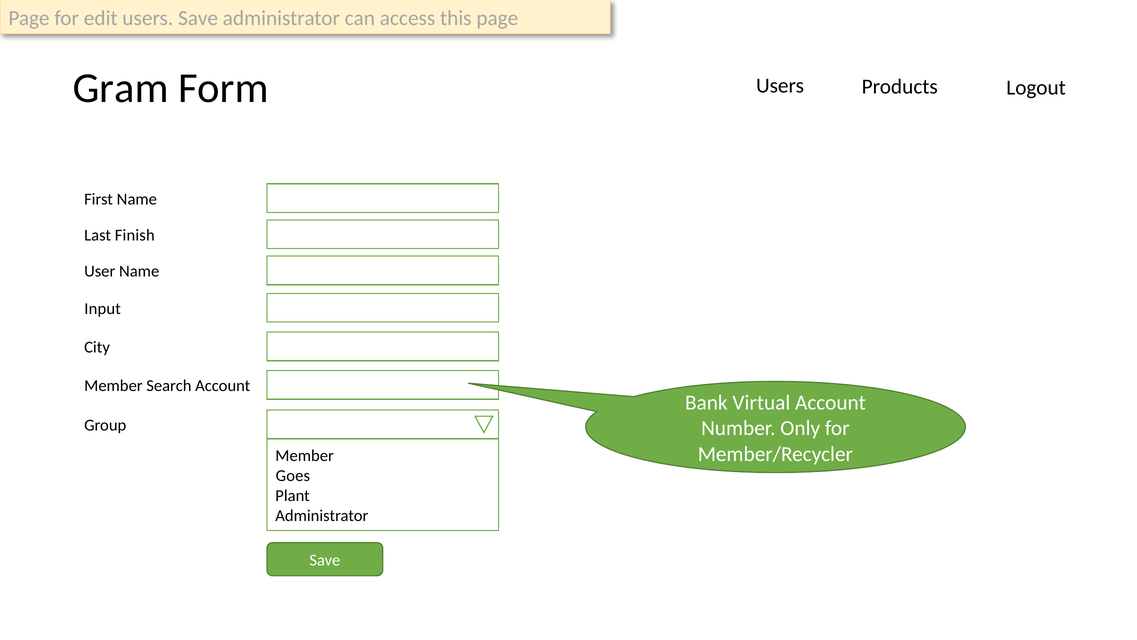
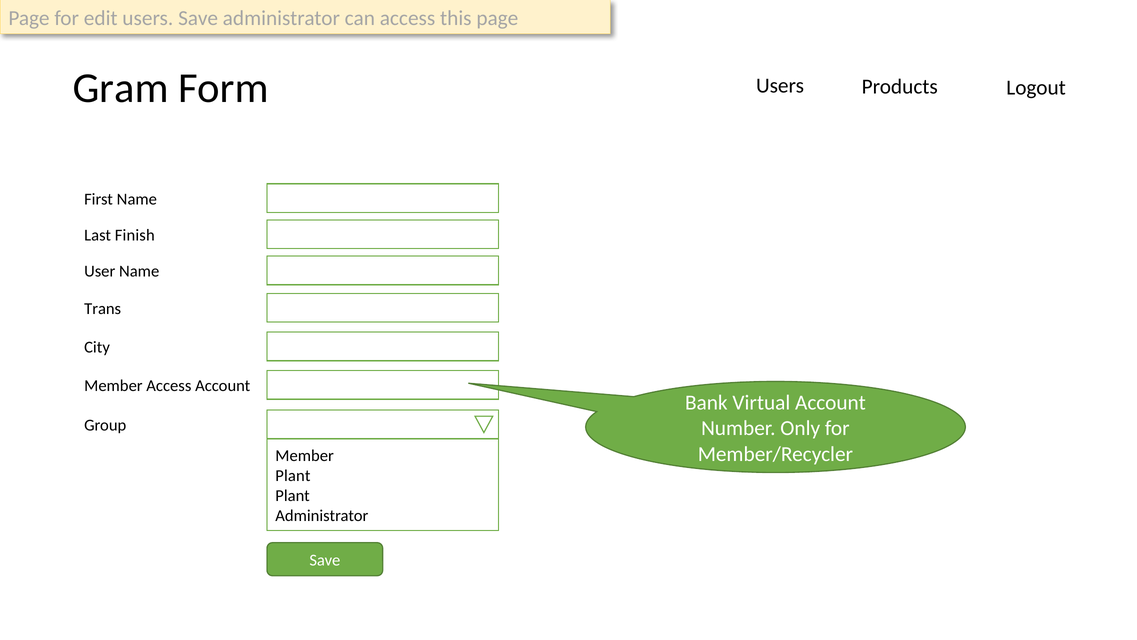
Input: Input -> Trans
Member Search: Search -> Access
Goes at (293, 475): Goes -> Plant
